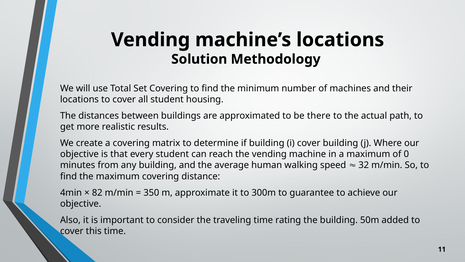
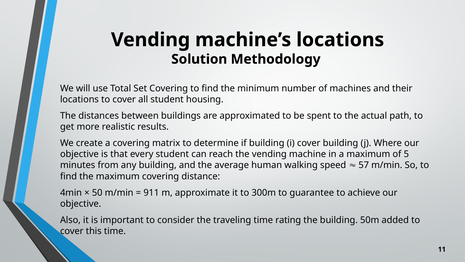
there: there -> spent
0: 0 -> 5
32: 32 -> 57
82: 82 -> 50
350: 350 -> 911
